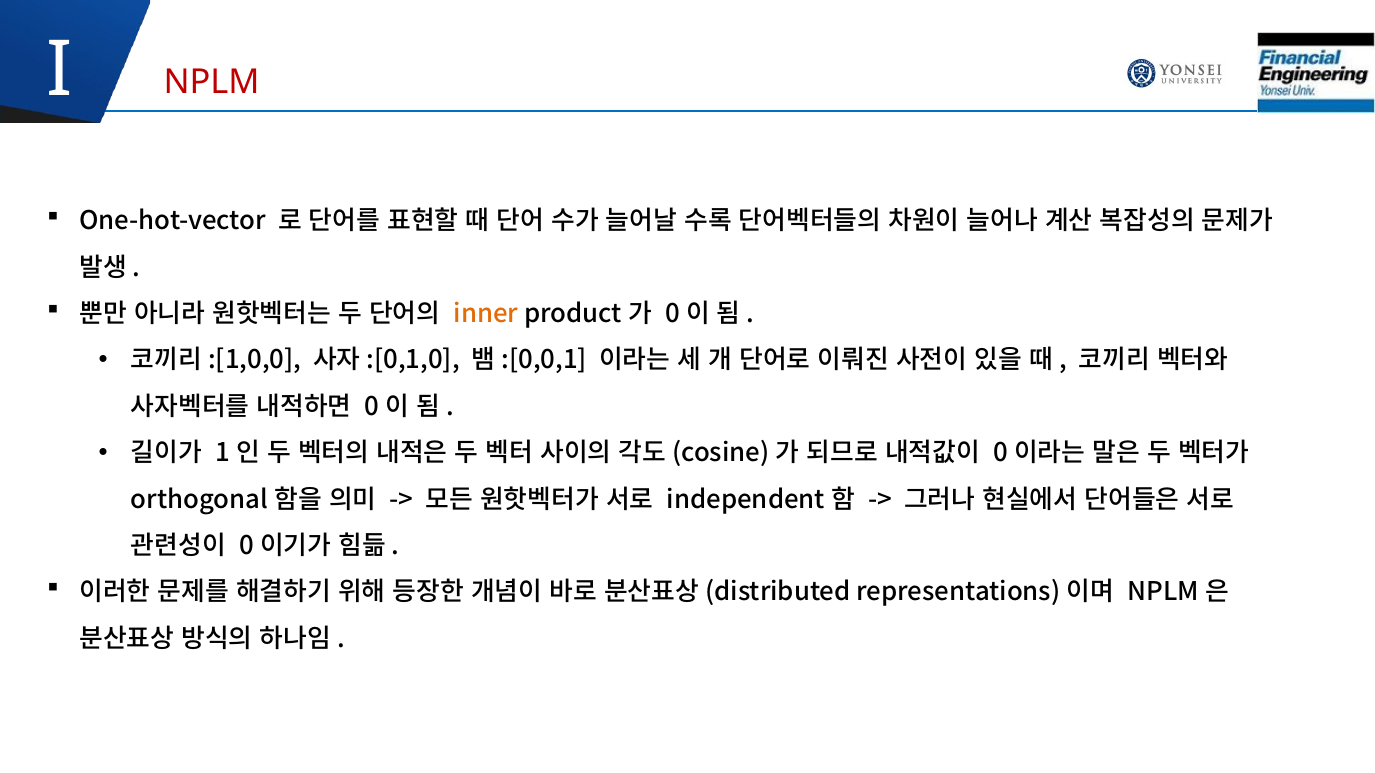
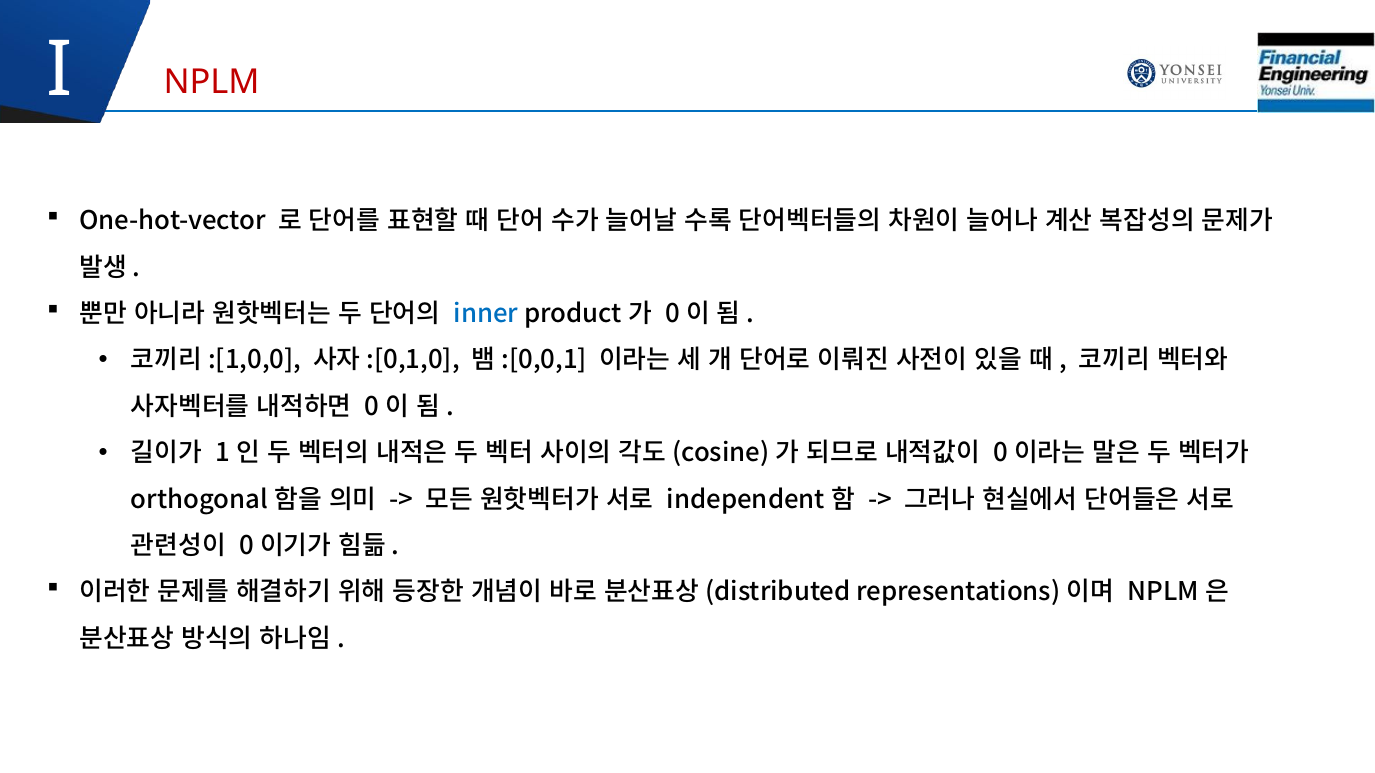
inner colour: orange -> blue
